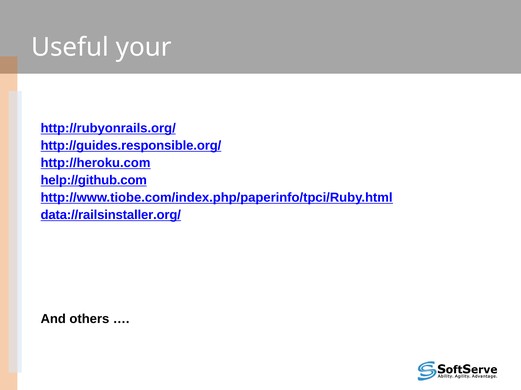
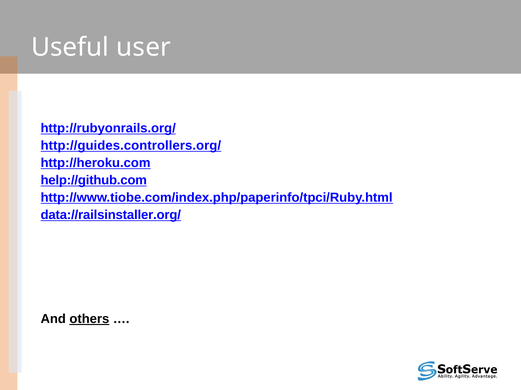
your: your -> user
http://guides.responsible.org/: http://guides.responsible.org/ -> http://guides.controllers.org/
others underline: none -> present
